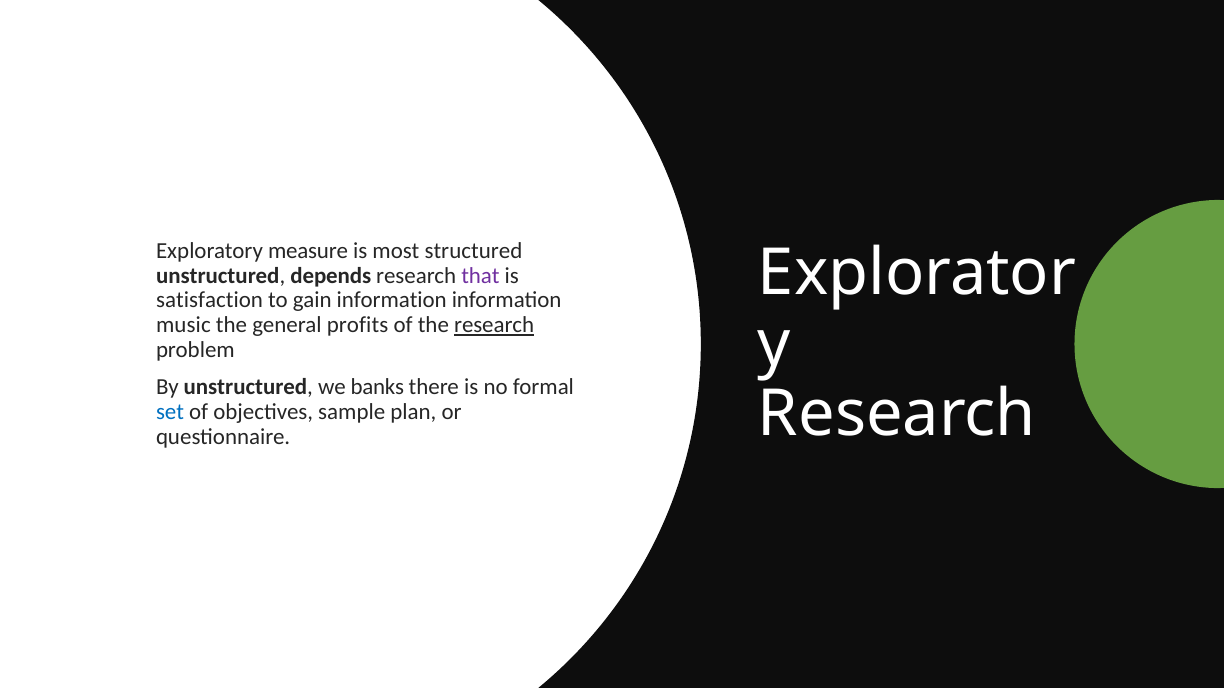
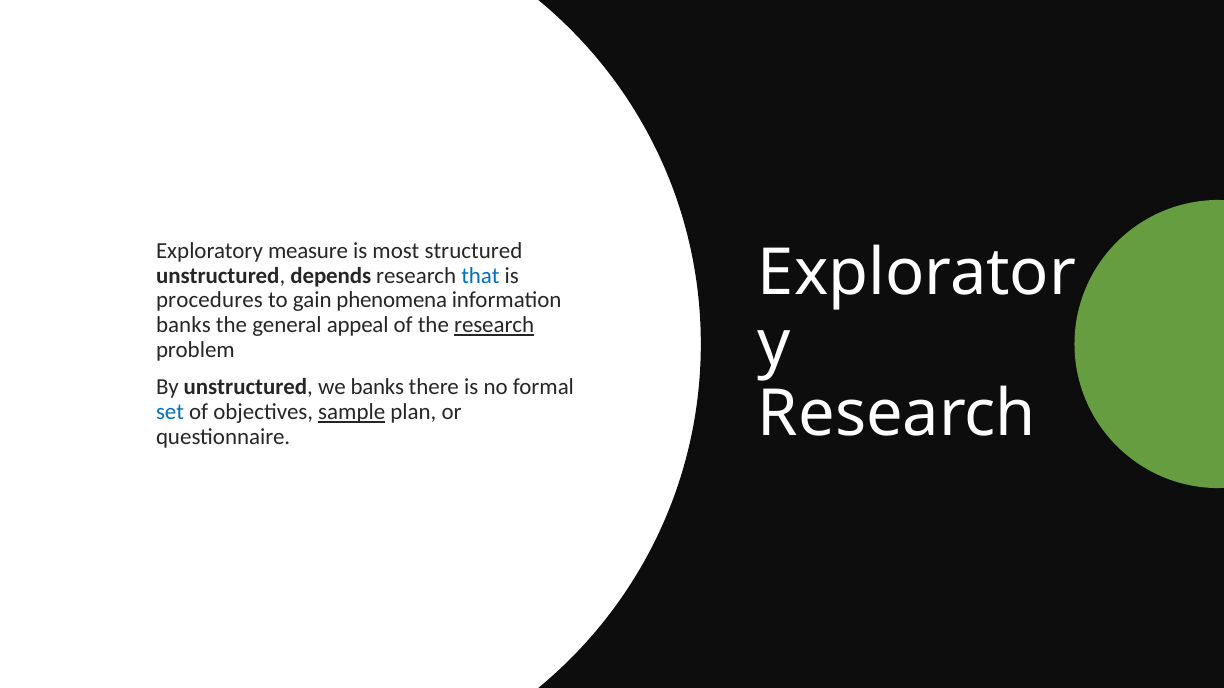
that colour: purple -> blue
satisfaction: satisfaction -> procedures
gain information: information -> phenomena
music at (183, 325): music -> banks
profits: profits -> appeal
sample underline: none -> present
